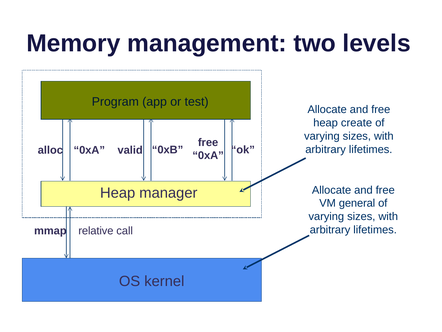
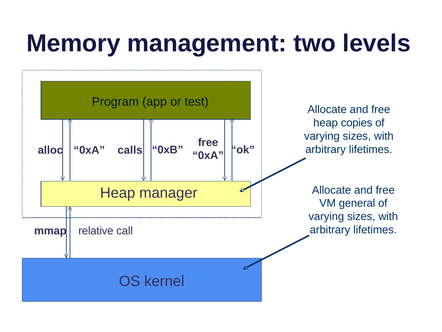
create: create -> copies
valid: valid -> calls
